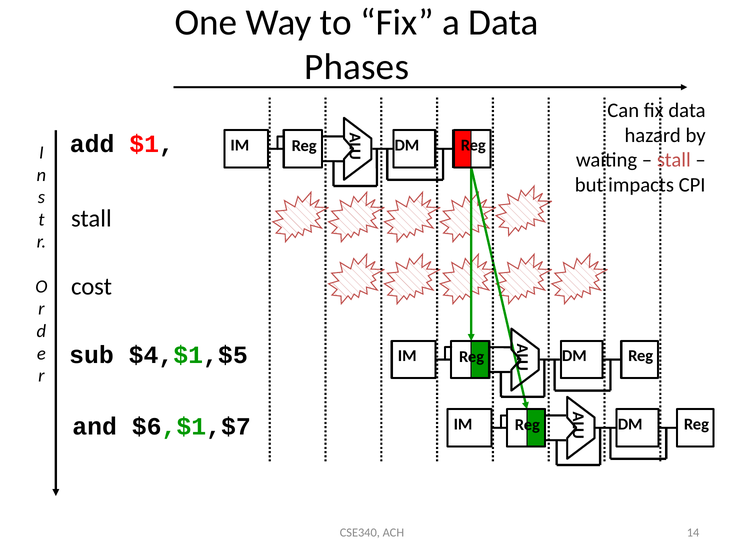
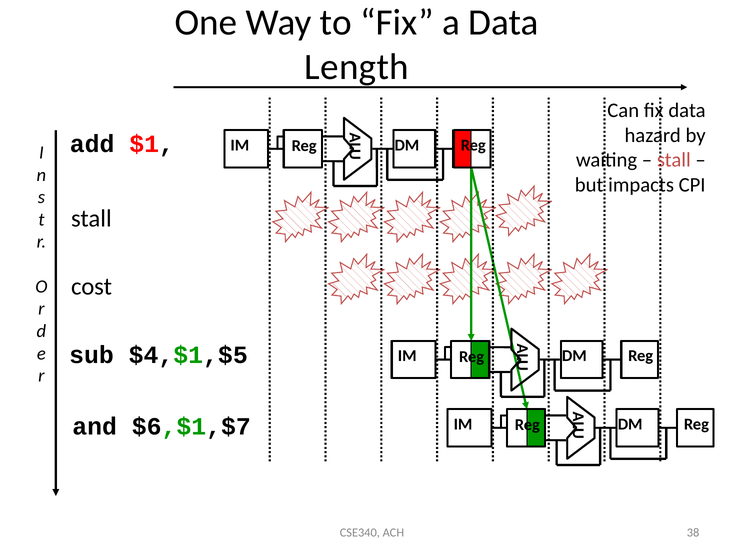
Phases: Phases -> Length
14: 14 -> 38
